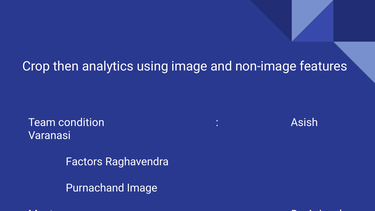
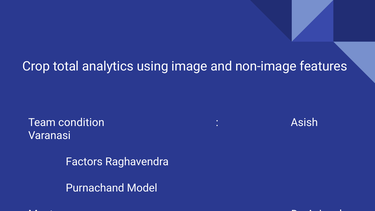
then: then -> total
Purnachand Image: Image -> Model
